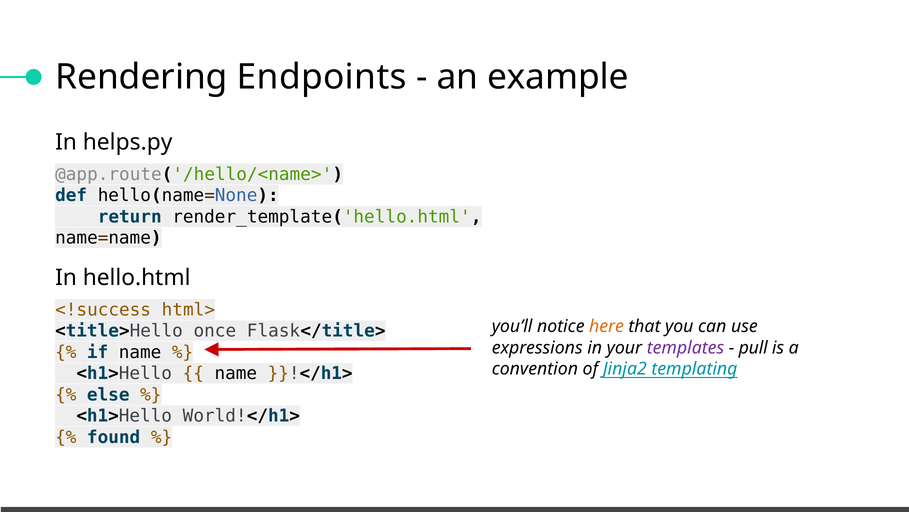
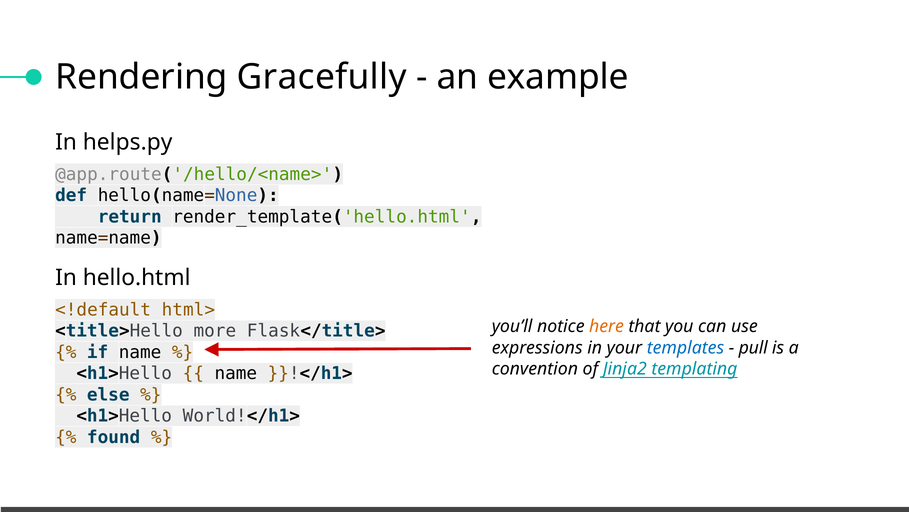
Endpoints: Endpoints -> Gracefully
<!success: <!success -> <!default
once: once -> more
templates colour: purple -> blue
